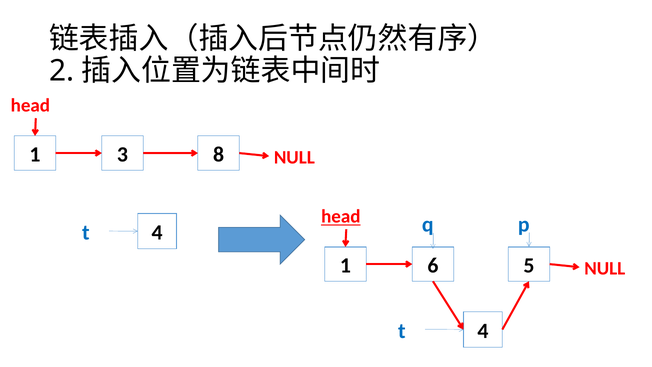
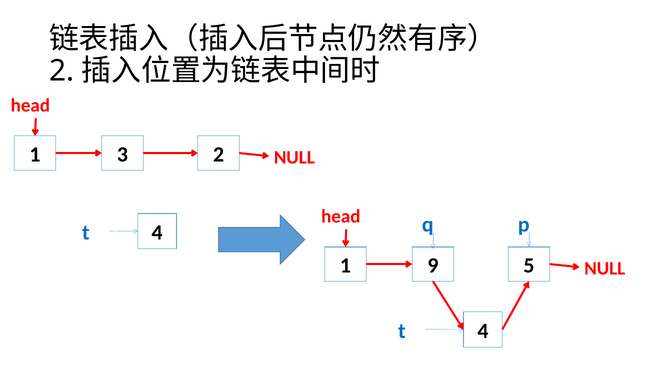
3 8: 8 -> 2
head at (341, 217) underline: present -> none
6: 6 -> 9
